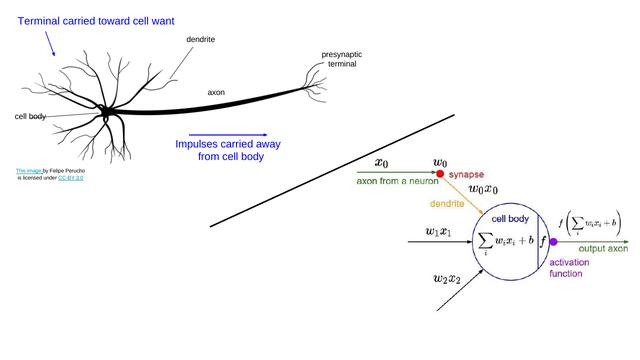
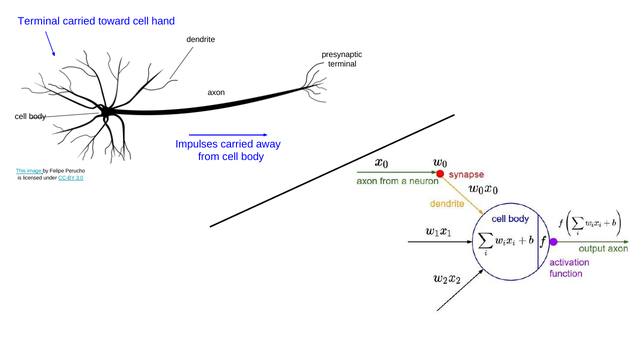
want: want -> hand
